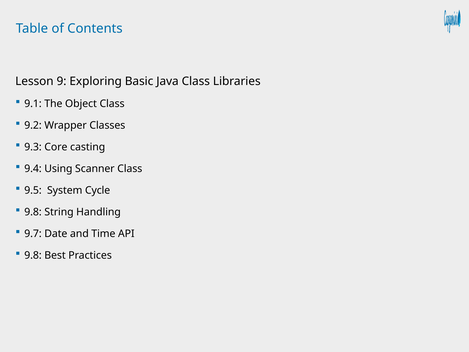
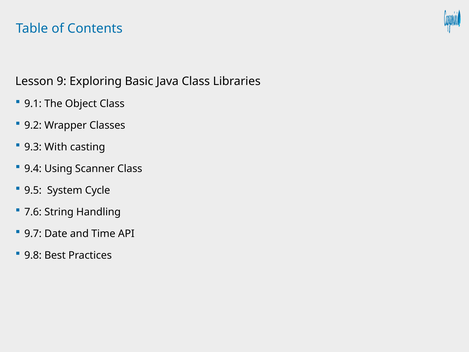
Core: Core -> With
9.8 at (33, 212): 9.8 -> 7.6
